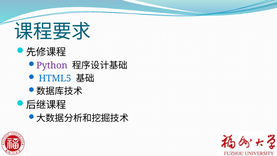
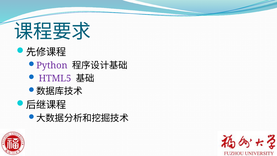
HTML5 colour: blue -> purple
